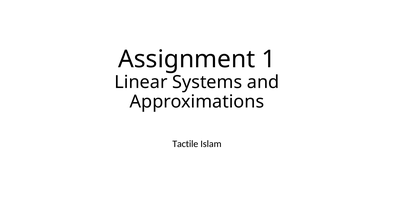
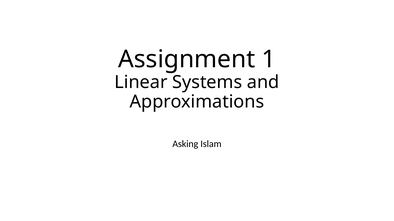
Tactile: Tactile -> Asking
